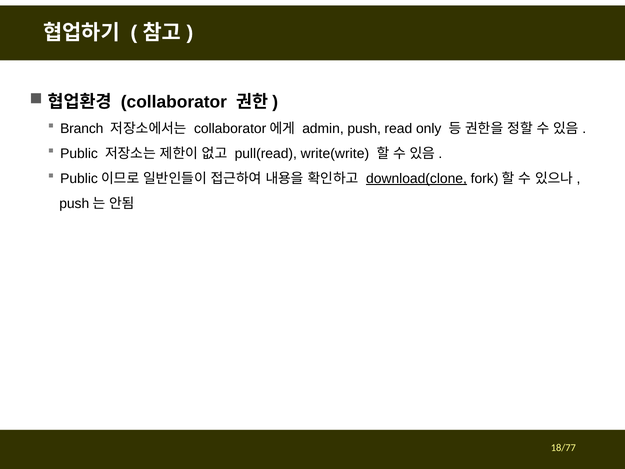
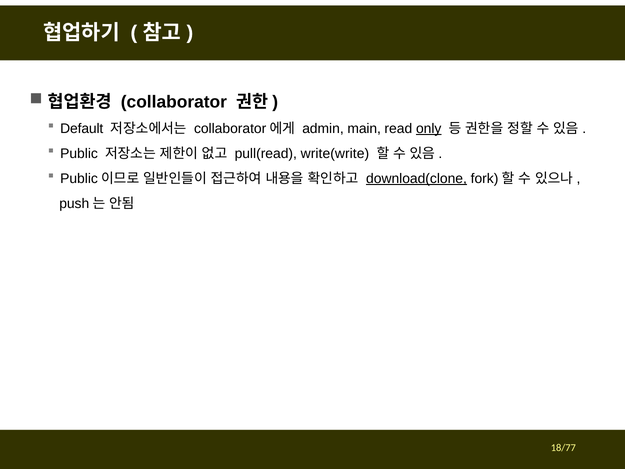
Branch: Branch -> Default
push: push -> main
only underline: none -> present
